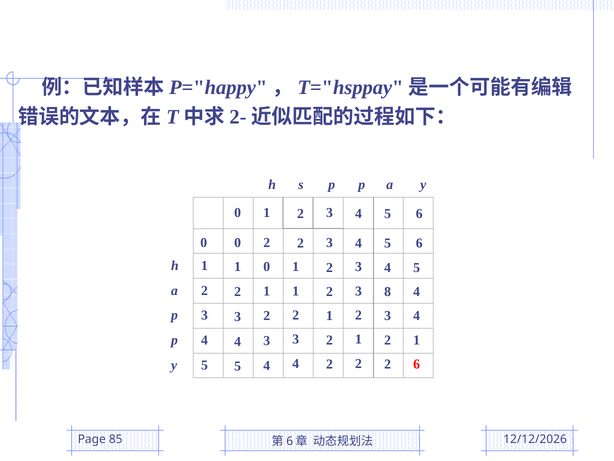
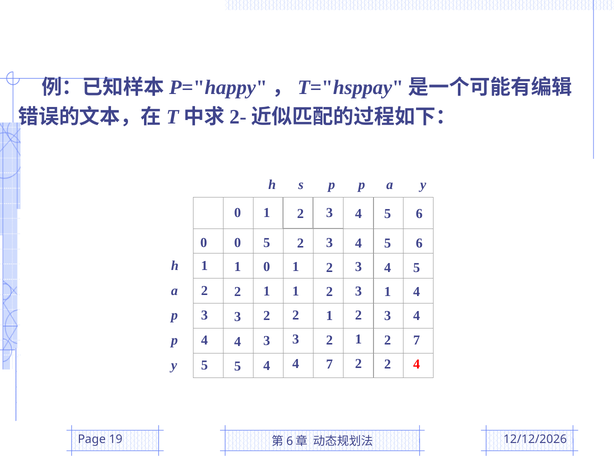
0 2: 2 -> 5
3 8: 8 -> 1
1 2 1: 1 -> 7
2 at (329, 364): 2 -> 7
2 6: 6 -> 4
85: 85 -> 19
